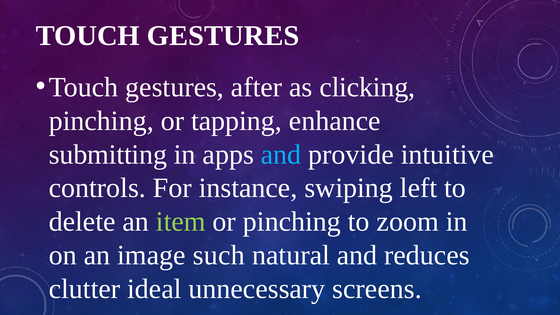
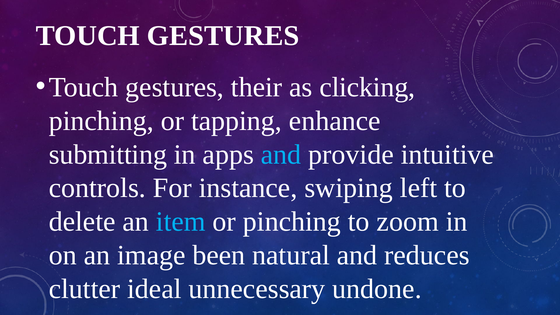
after: after -> their
item colour: light green -> light blue
such: such -> been
screens: screens -> undone
